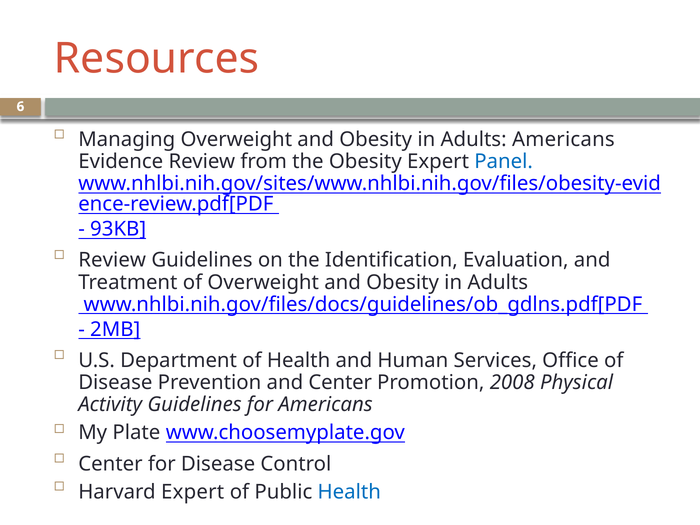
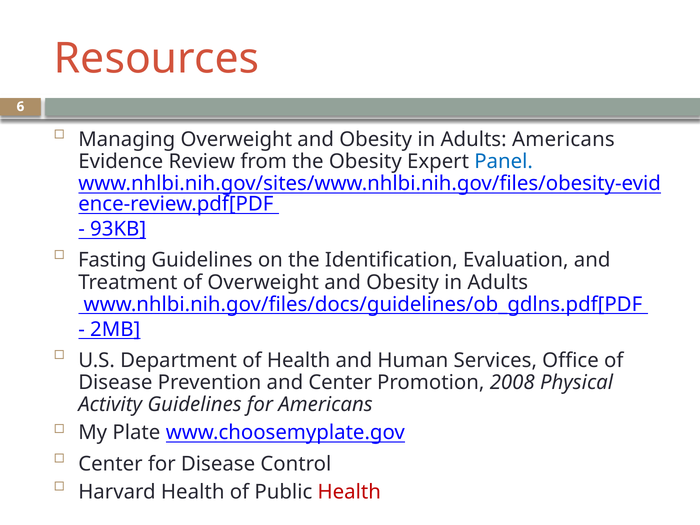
Review at (112, 260): Review -> Fasting
Harvard Expert: Expert -> Health
Health at (349, 492) colour: blue -> red
